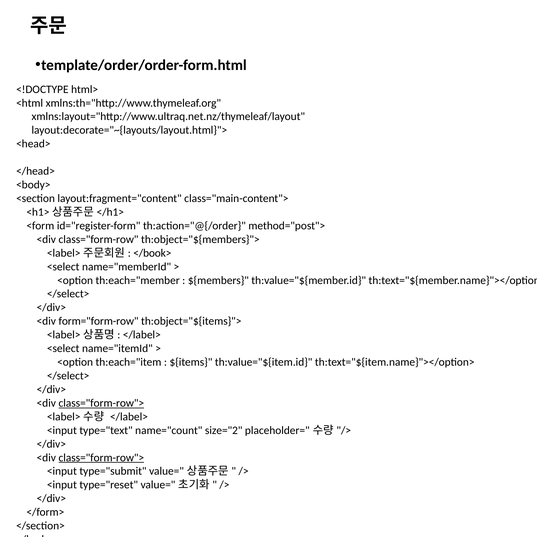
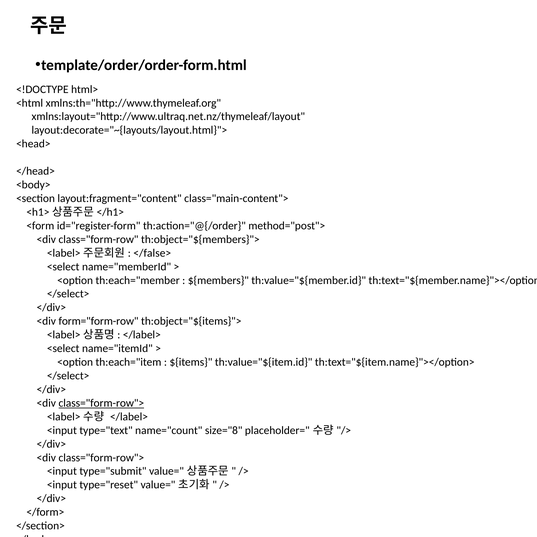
</book>: </book> -> </false>
size="2: size="2 -> size="8
class="form-row"> at (101, 458) underline: present -> none
